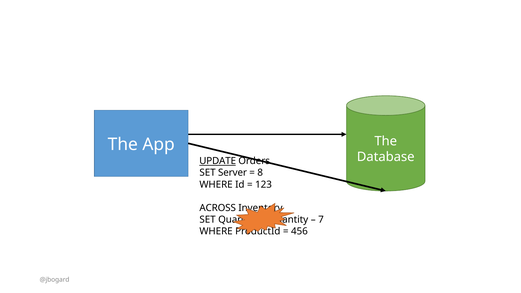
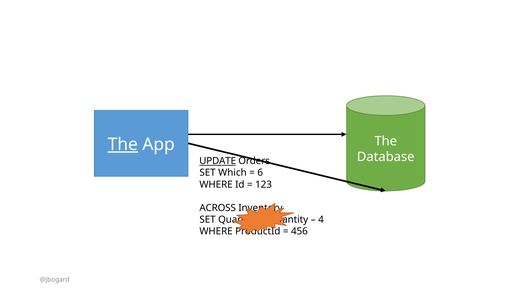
The at (123, 145) underline: none -> present
Server: Server -> Which
8: 8 -> 6
7: 7 -> 4
